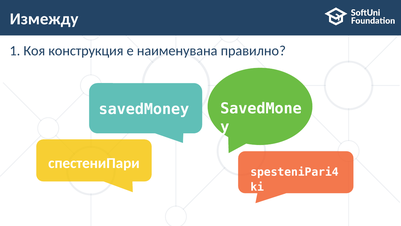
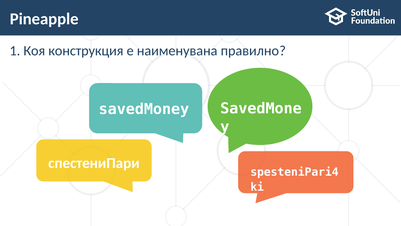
Измежду: Измежду -> Pineapple
